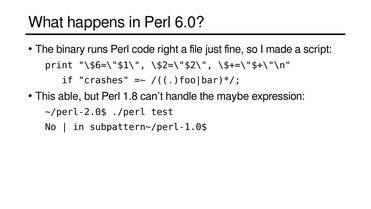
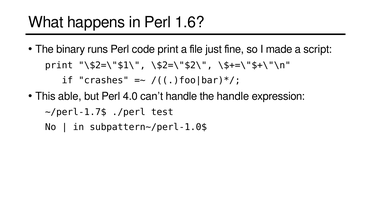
6.0: 6.0 -> 1.6
code right: right -> print
\$6=\"$1\: \$6=\"$1\ -> \$2=\"$1\
1.8: 1.8 -> 4.0
the maybe: maybe -> handle
~/perl-2.0$: ~/perl-2.0$ -> ~/perl-1.7$
